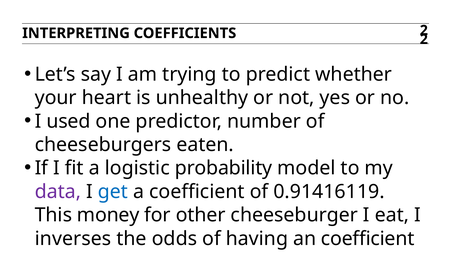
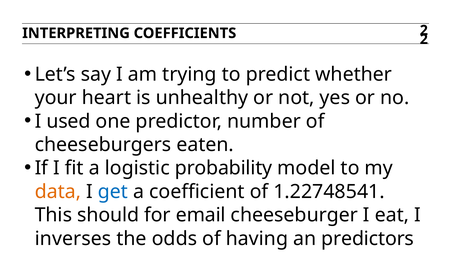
data colour: purple -> orange
0.91416119: 0.91416119 -> 1.22748541
money: money -> should
other: other -> email
an coefficient: coefficient -> predictors
